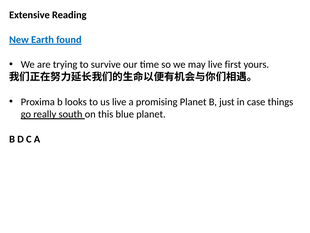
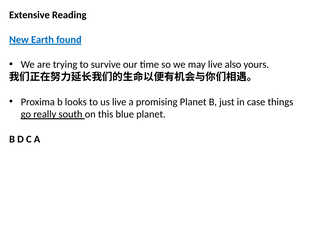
first: first -> also
